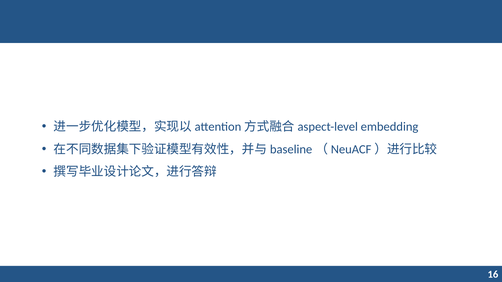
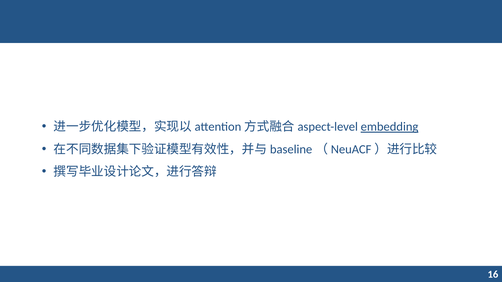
embedding underline: none -> present
